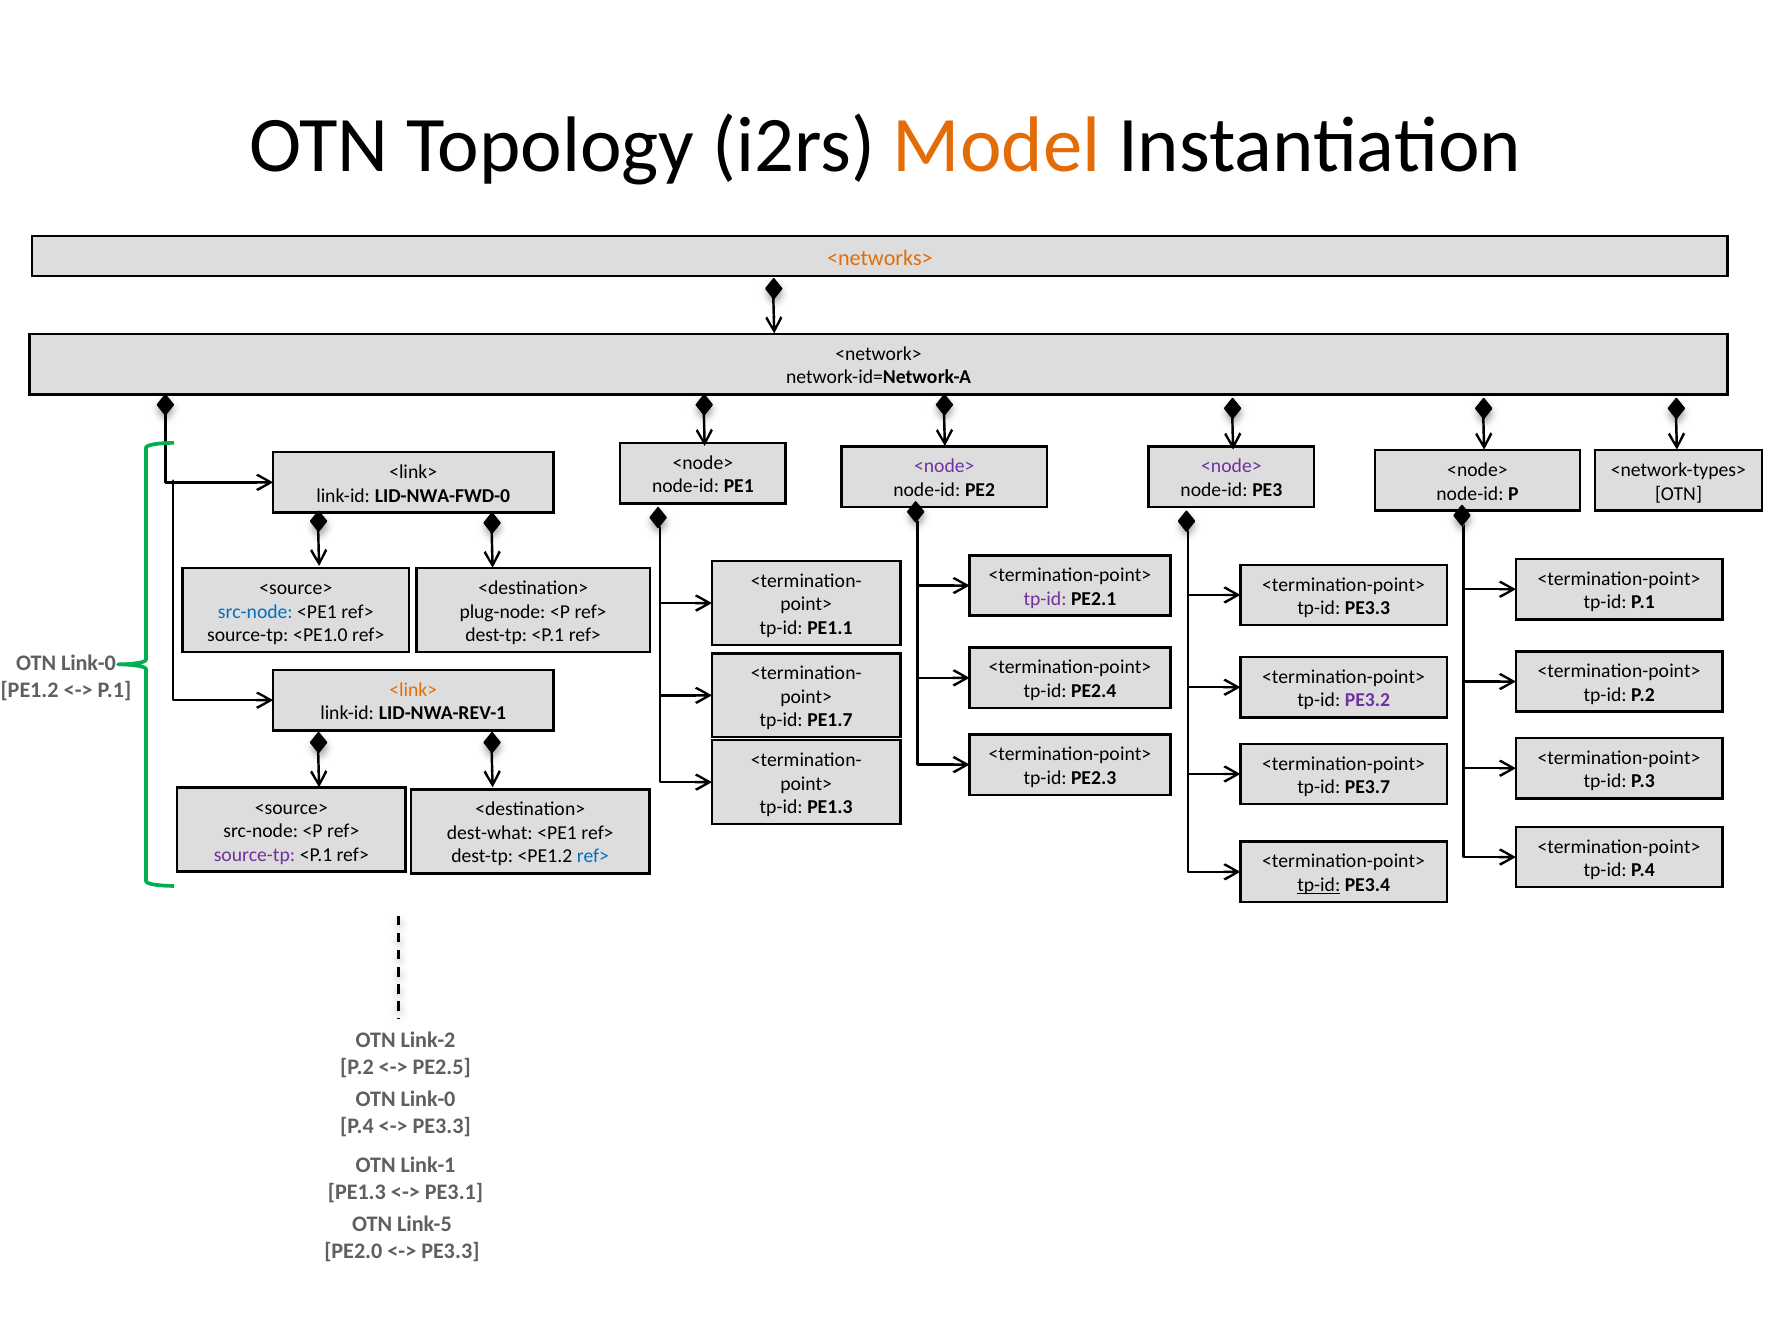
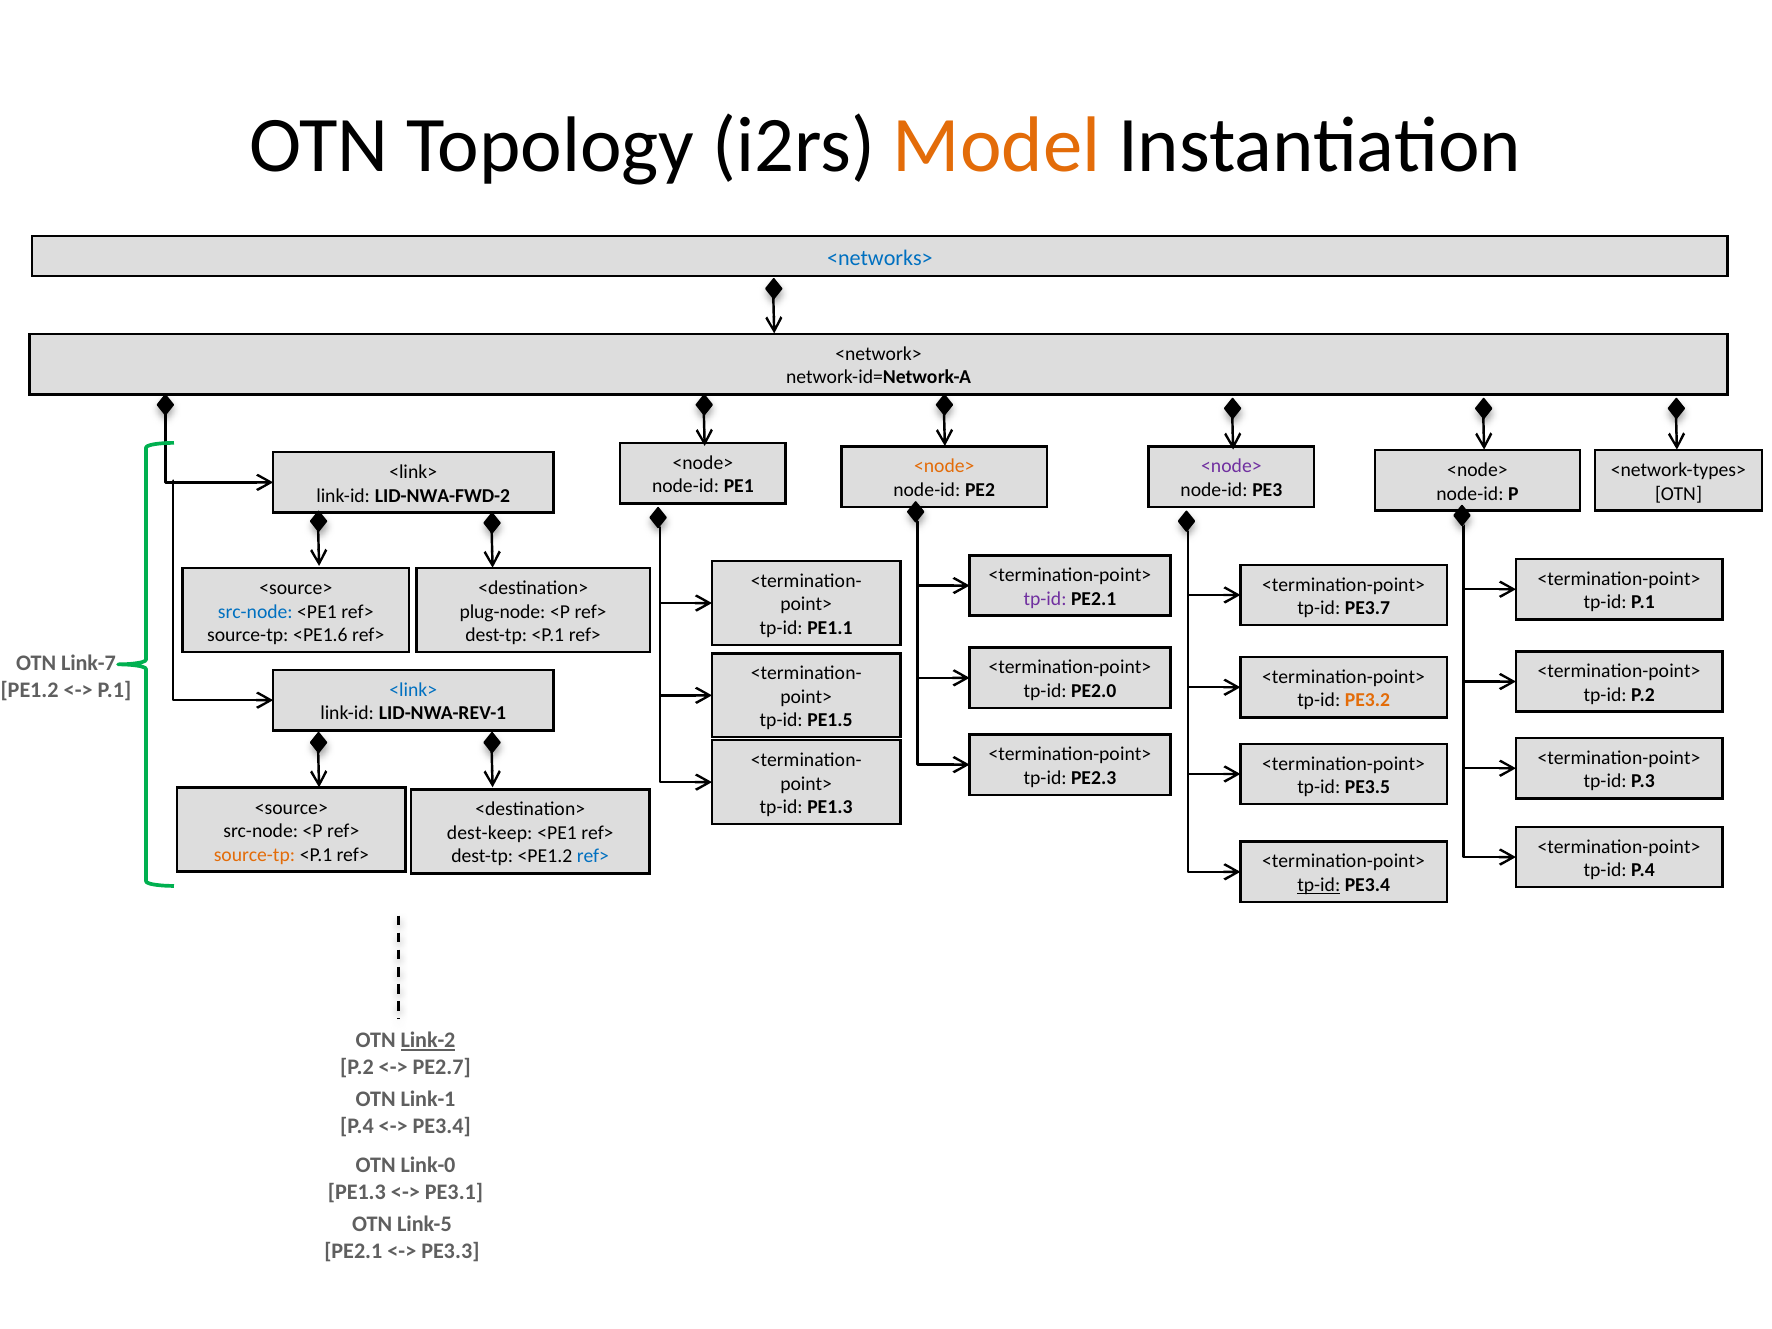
<networks> colour: orange -> blue
<node> at (944, 466) colour: purple -> orange
LID-NWA-FWD-0: LID-NWA-FWD-0 -> LID-NWA-FWD-2
tp-id PE3.3: PE3.3 -> PE3.7
<PE1.0: <PE1.0 -> <PE1.6
Link-0 at (88, 663): Link-0 -> Link-7
<link> at (413, 690) colour: orange -> blue
PE2.4: PE2.4 -> PE2.0
PE3.2 colour: purple -> orange
PE1.7: PE1.7 -> PE1.5
PE3.7: PE3.7 -> PE3.5
dest-what: dest-what -> dest-keep
source-tp at (254, 855) colour: purple -> orange
Link-2 underline: none -> present
PE2.5: PE2.5 -> PE2.7
Link-0 at (428, 1099): Link-0 -> Link-1
PE3.3 at (442, 1126): PE3.3 -> PE3.4
Link-1: Link-1 -> Link-0
PE2.0 at (353, 1251): PE2.0 -> PE2.1
